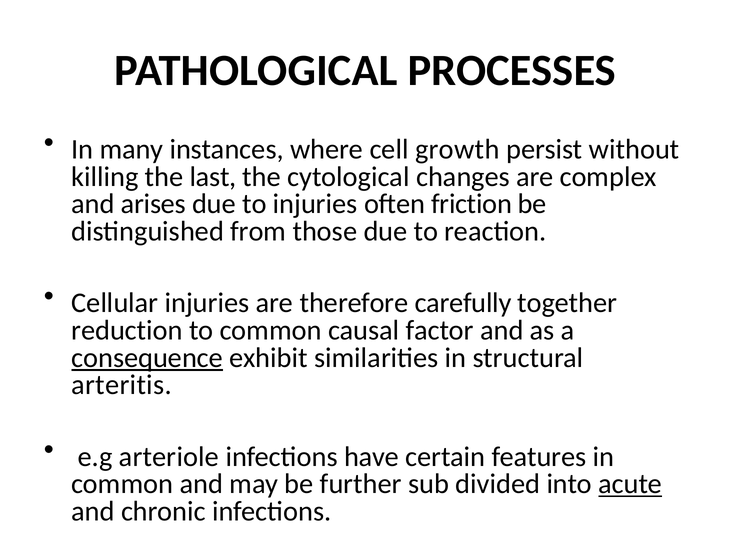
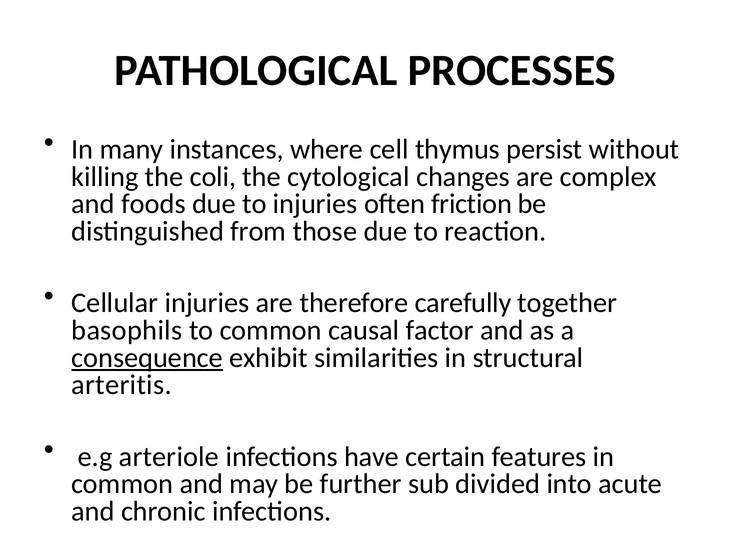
growth: growth -> thymus
last: last -> coli
arises: arises -> foods
reduction: reduction -> basophils
acute underline: present -> none
